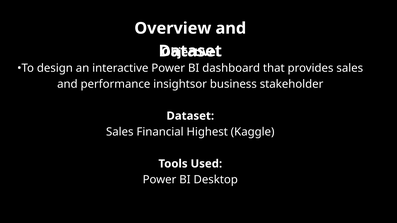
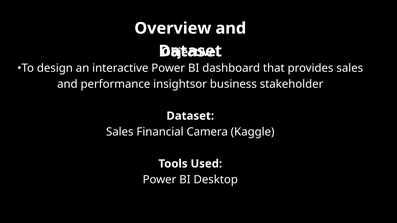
Highest: Highest -> Camera
